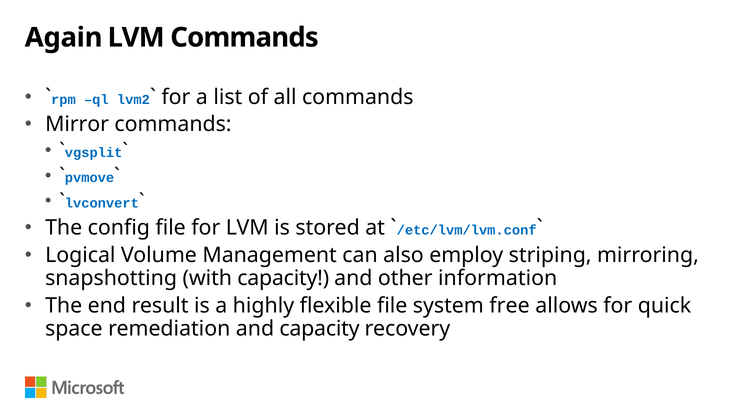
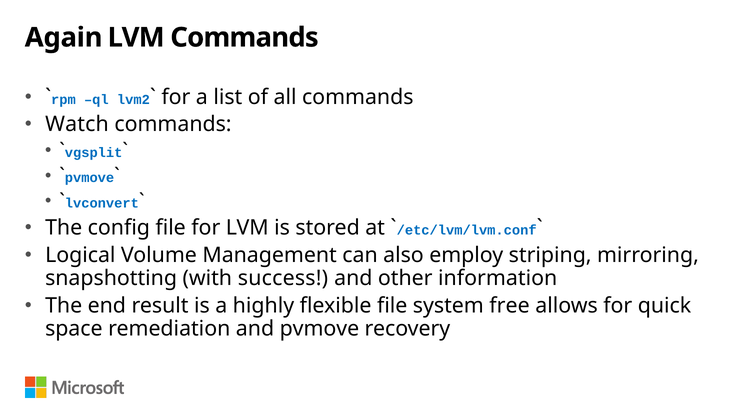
Mirror: Mirror -> Watch
with capacity: capacity -> success
and capacity: capacity -> pvmove
